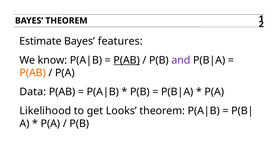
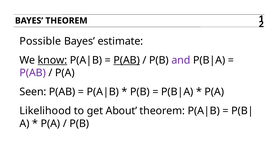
Estimate: Estimate -> Possible
features: features -> estimate
know underline: none -> present
P(AB at (33, 73) colour: orange -> purple
Data: Data -> Seen
Looks: Looks -> About
